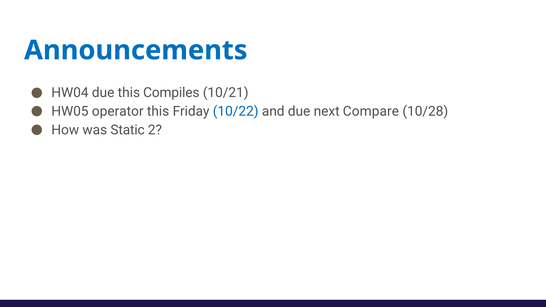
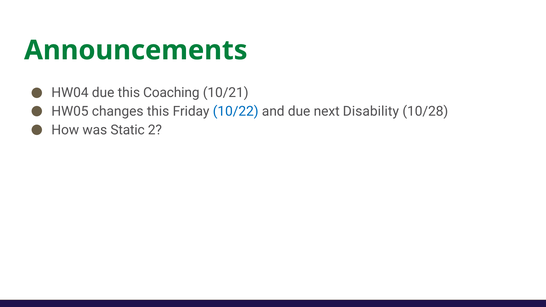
Announcements colour: blue -> green
Compiles: Compiles -> Coaching
operator: operator -> changes
Compare: Compare -> Disability
